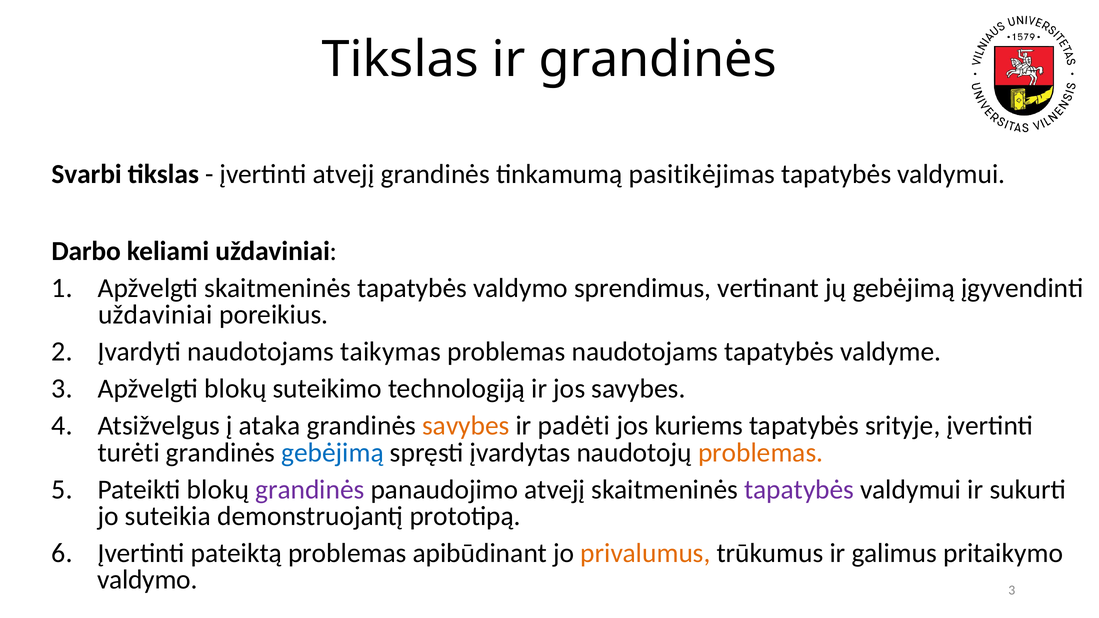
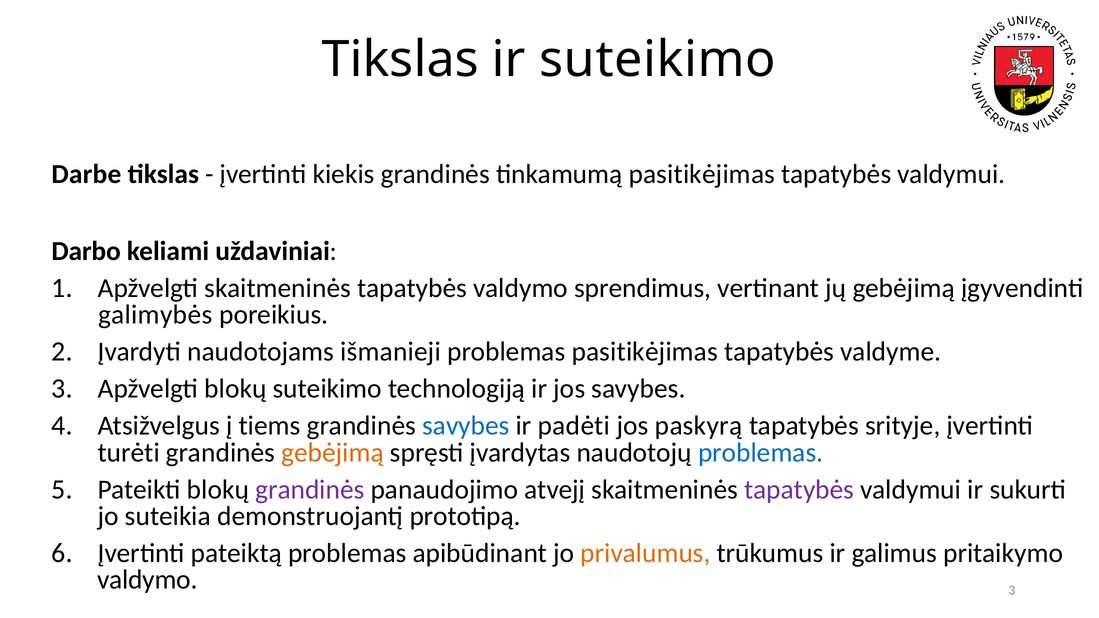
ir grandinės: grandinės -> suteikimo
Svarbi: Svarbi -> Darbe
įvertinti atvejį: atvejį -> kiekis
uždaviniai at (155, 315): uždaviniai -> galimybės
taikymas: taikymas -> išmanieji
problemas naudotojams: naudotojams -> pasitikėjimas
ataka: ataka -> tiems
savybes at (466, 426) colour: orange -> blue
kuriems: kuriems -> paskyrą
gebėjimą at (333, 453) colour: blue -> orange
problemas at (761, 453) colour: orange -> blue
